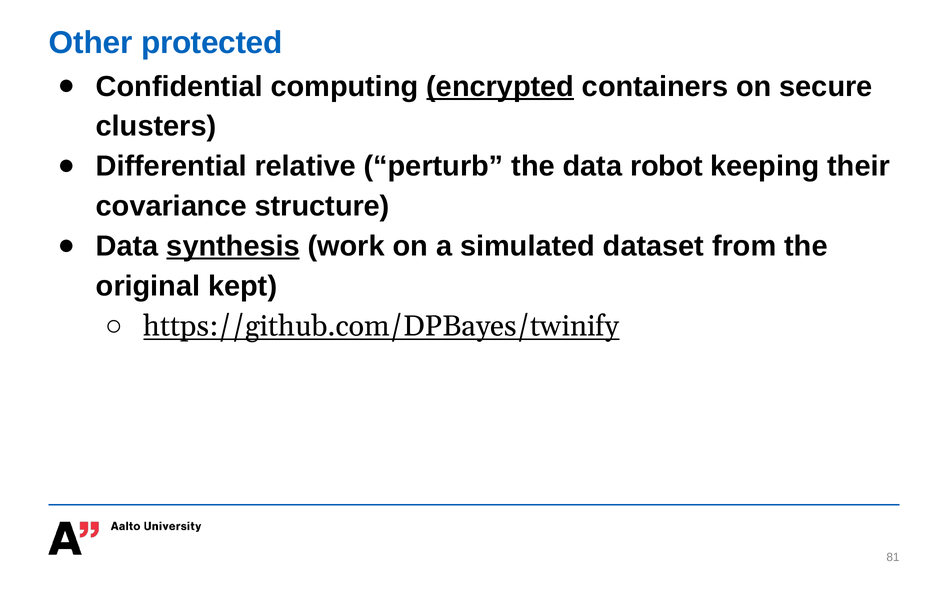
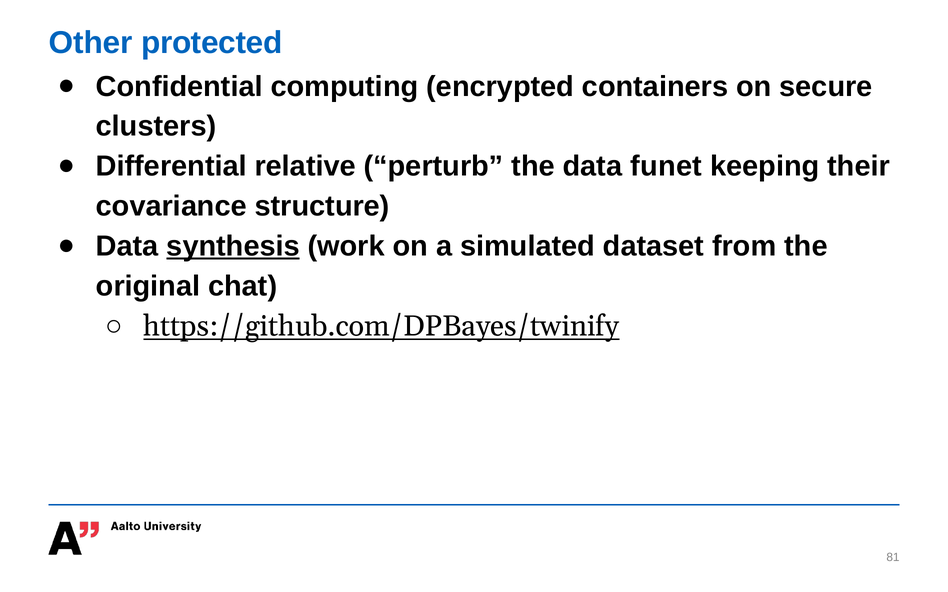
encrypted underline: present -> none
robot: robot -> funet
kept: kept -> chat
